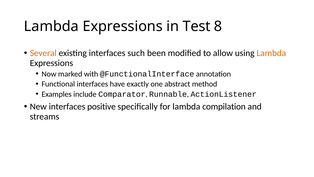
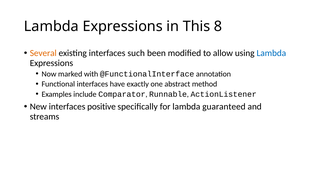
Test: Test -> This
Lambda at (271, 53) colour: orange -> blue
compilation: compilation -> guaranteed
